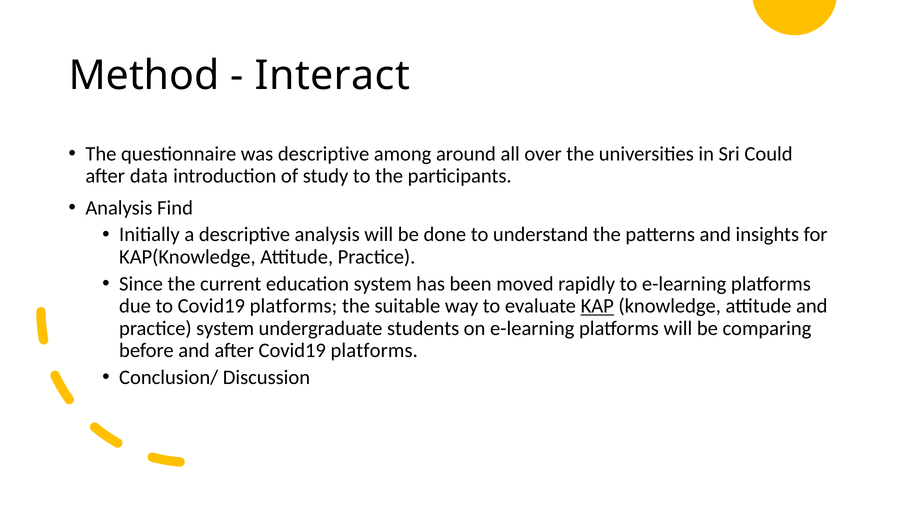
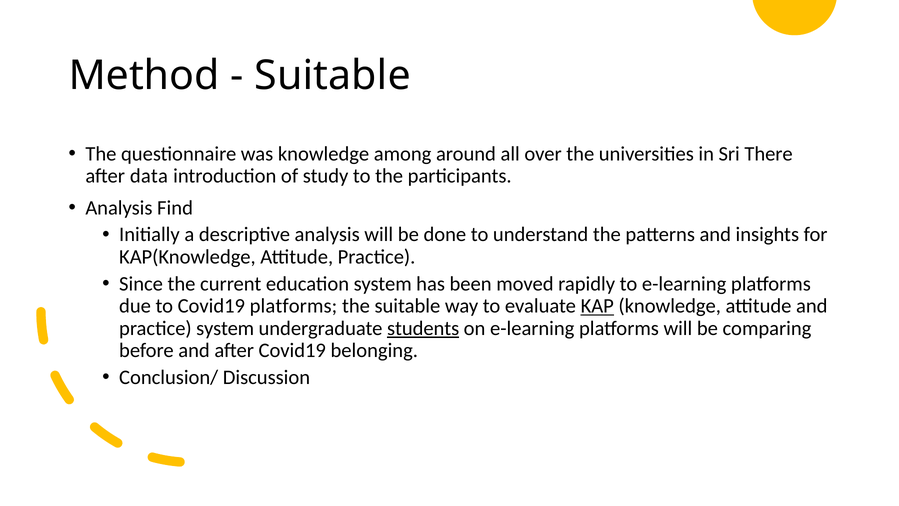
Interact at (332, 76): Interact -> Suitable
was descriptive: descriptive -> knowledge
Could: Could -> There
students underline: none -> present
after Covid19 platforms: platforms -> belonging
